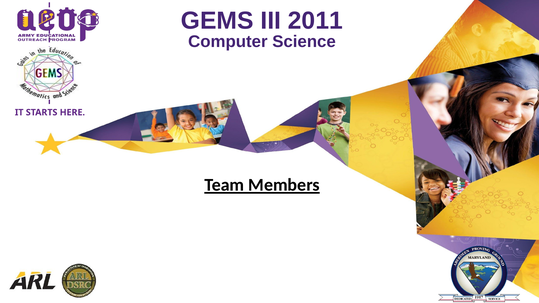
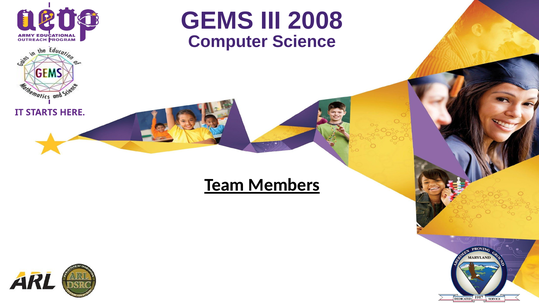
2011: 2011 -> 2008
